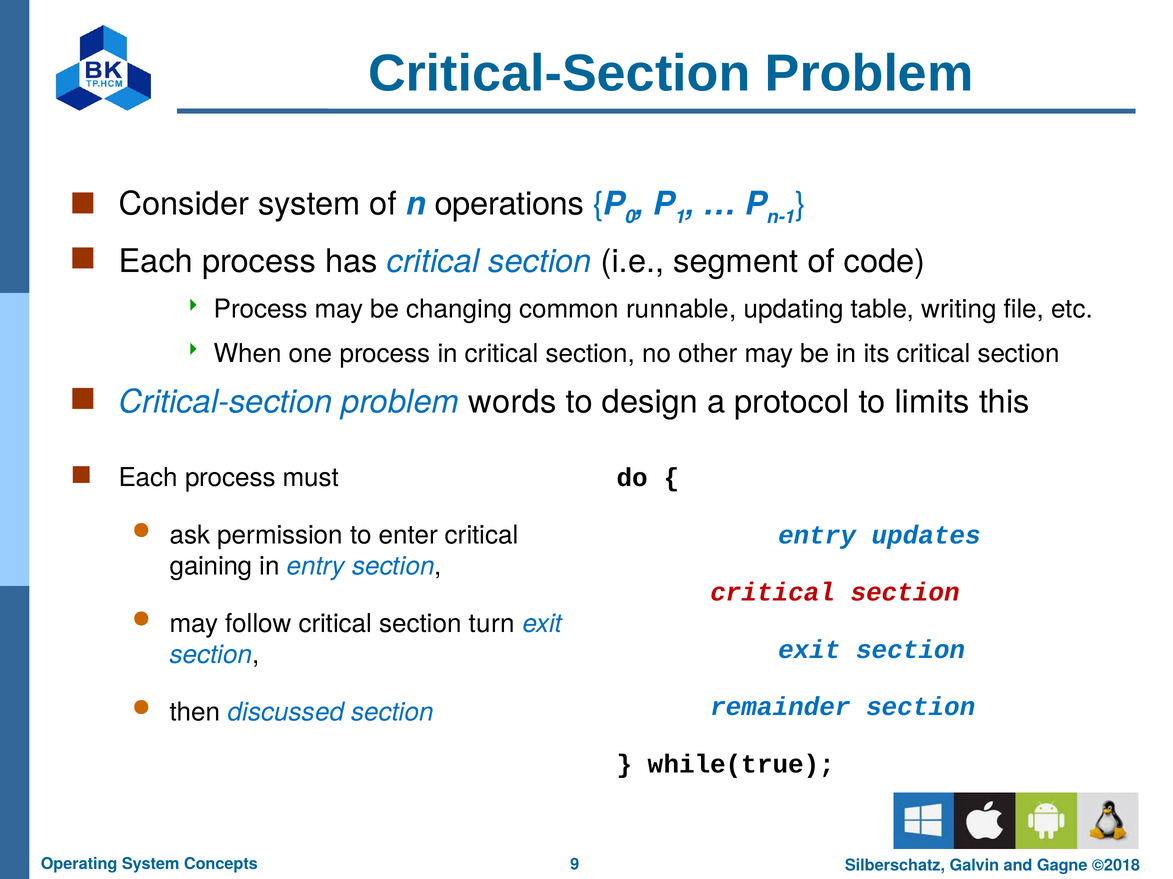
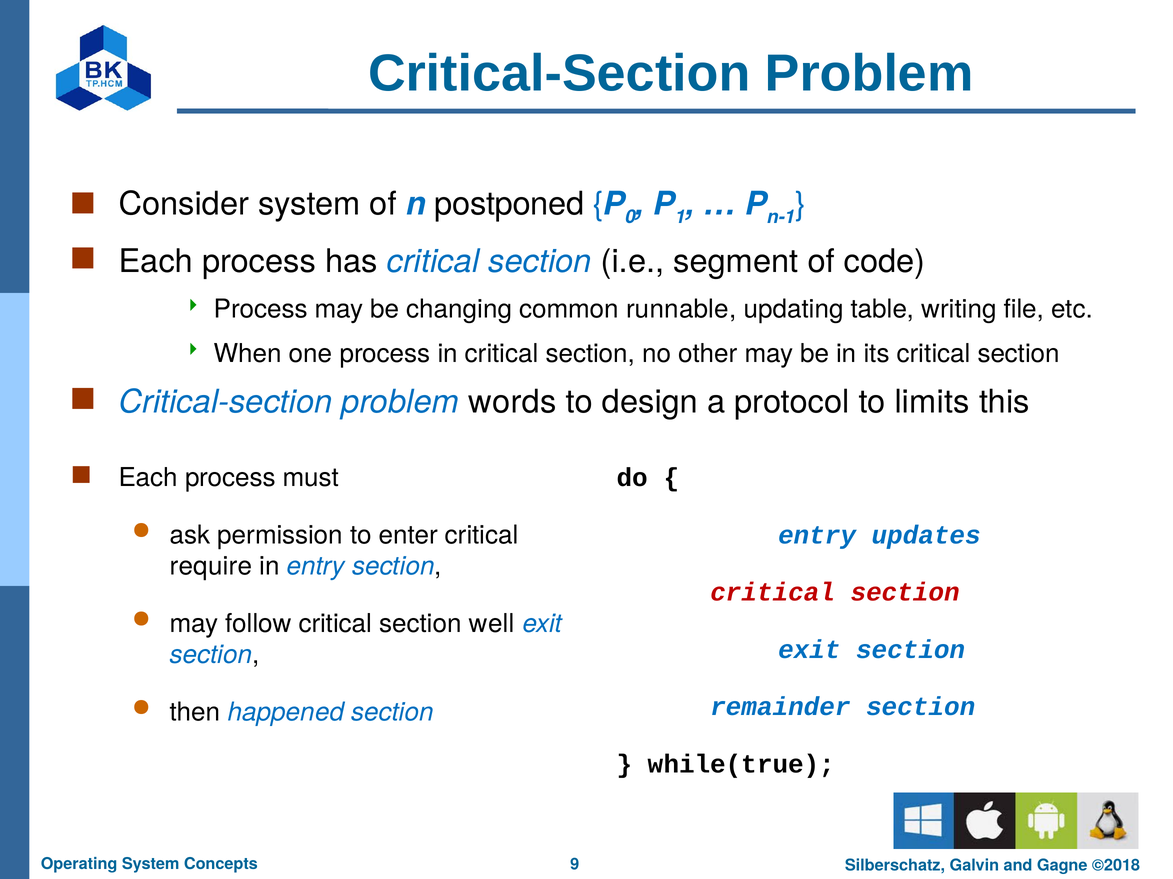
operations: operations -> postponed
gaining: gaining -> require
turn: turn -> well
discussed: discussed -> happened
